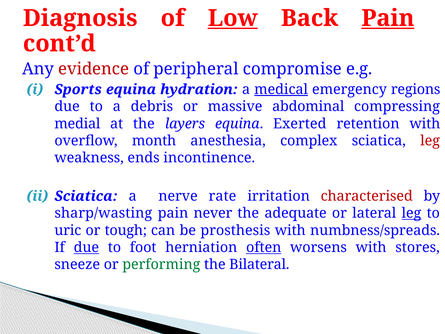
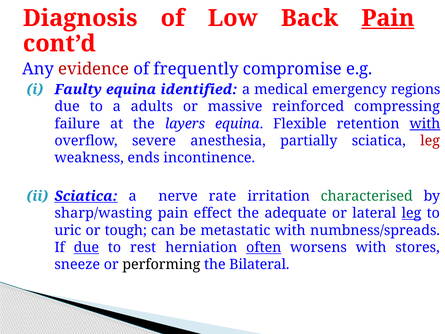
Low underline: present -> none
peripheral: peripheral -> frequently
Sports: Sports -> Faulty
hydration: hydration -> identified
medical underline: present -> none
debris: debris -> adults
abdominal: abdominal -> reinforced
medial: medial -> failure
Exerted: Exerted -> Flexible
with at (425, 124) underline: none -> present
month: month -> severe
complex: complex -> partially
Sciatica at (86, 196) underline: none -> present
characterised colour: red -> green
never: never -> effect
prosthesis: prosthesis -> metastatic
foot: foot -> rest
performing colour: green -> black
